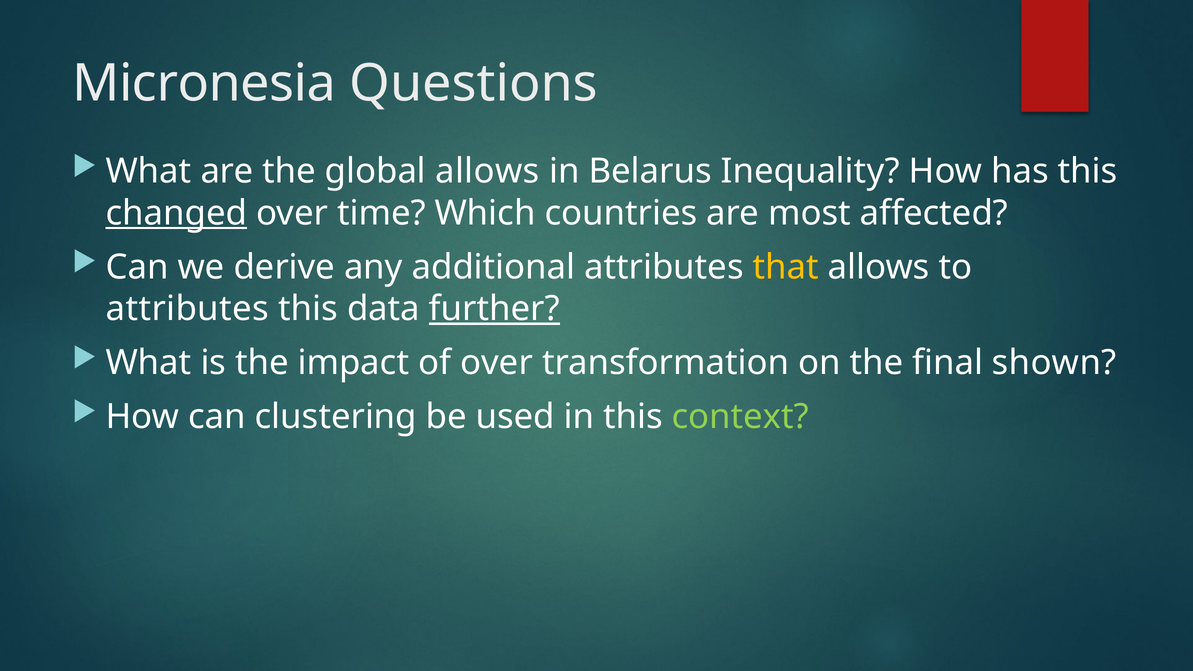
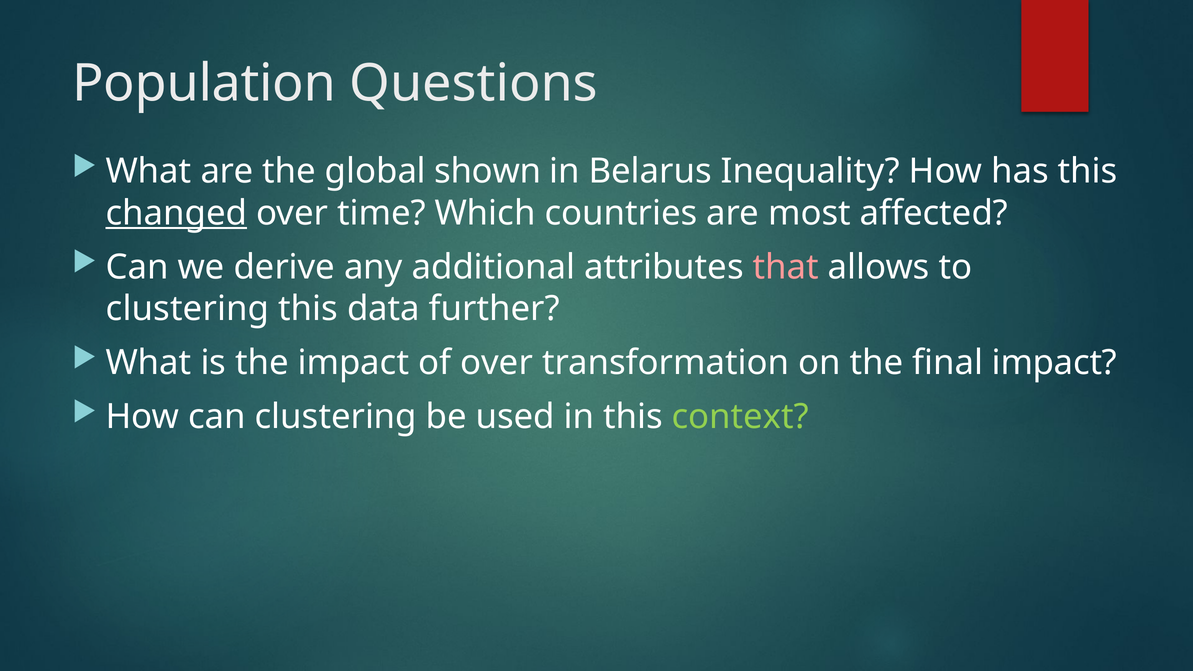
Micronesia: Micronesia -> Population
global allows: allows -> shown
that colour: yellow -> pink
attributes at (187, 309): attributes -> clustering
further underline: present -> none
final shown: shown -> impact
